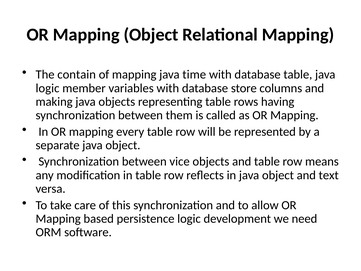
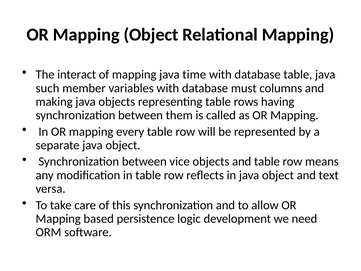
contain: contain -> interact
logic at (48, 88): logic -> such
store: store -> must
